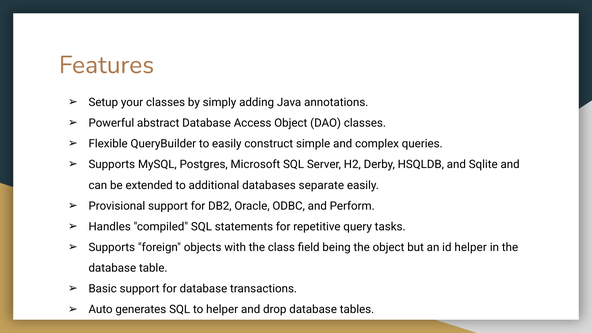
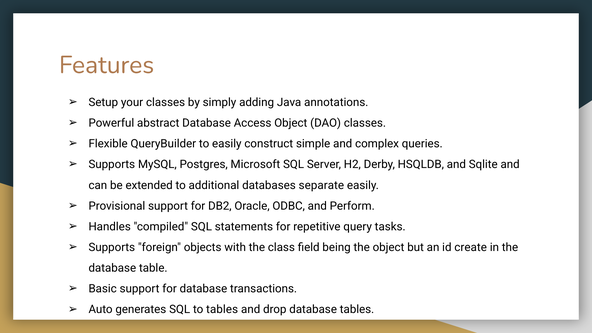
id helper: helper -> create
to helper: helper -> tables
